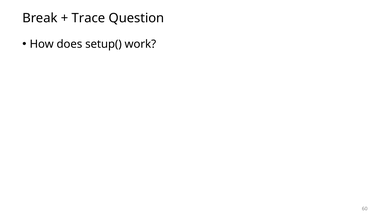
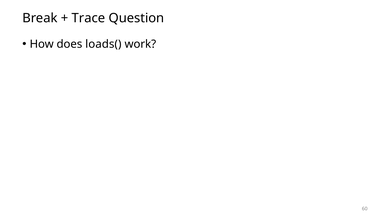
setup(: setup( -> loads(
